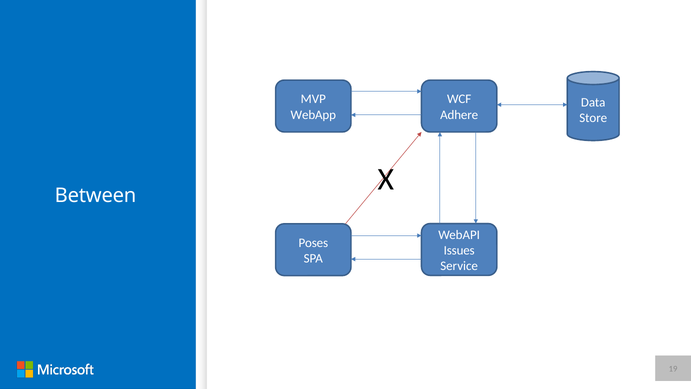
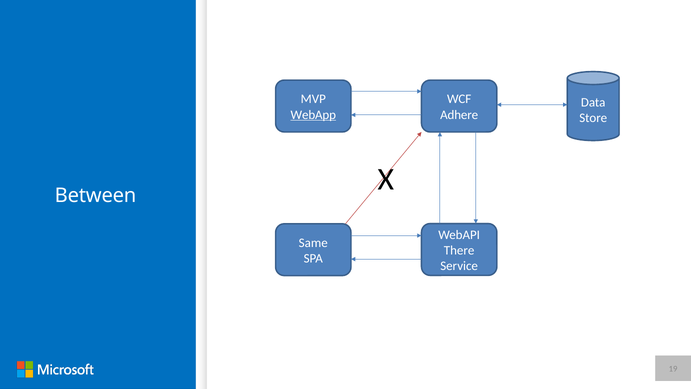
WebApp underline: none -> present
Poses: Poses -> Same
Issues: Issues -> There
